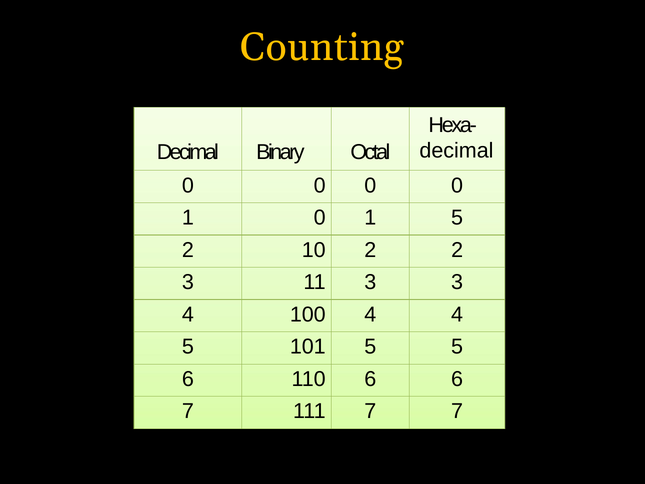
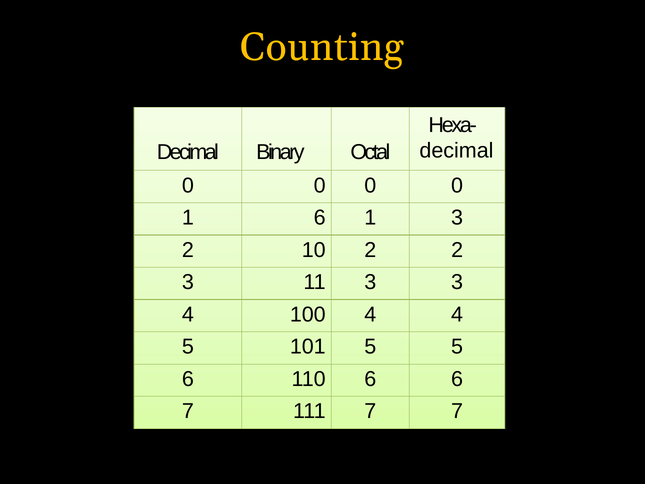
1 0: 0 -> 6
1 5: 5 -> 3
